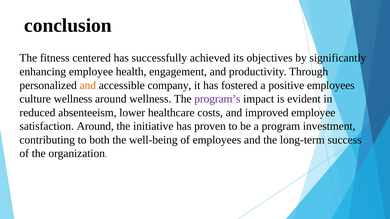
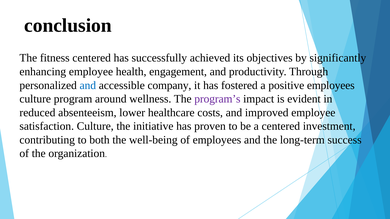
and at (88, 85) colour: orange -> blue
culture wellness: wellness -> program
satisfaction Around: Around -> Culture
a program: program -> centered
